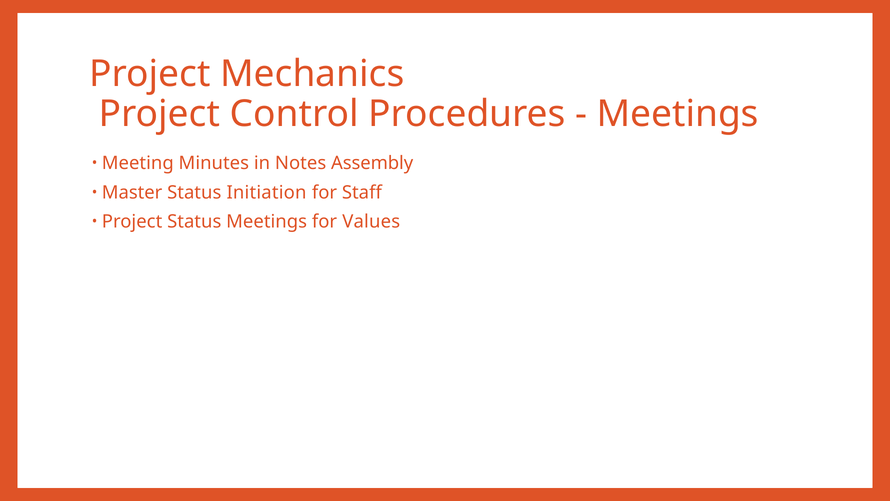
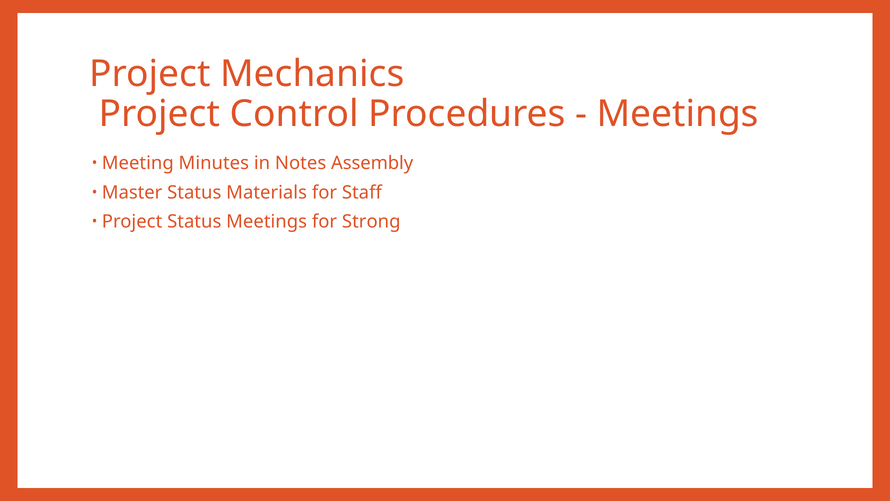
Initiation: Initiation -> Materials
Values: Values -> Strong
